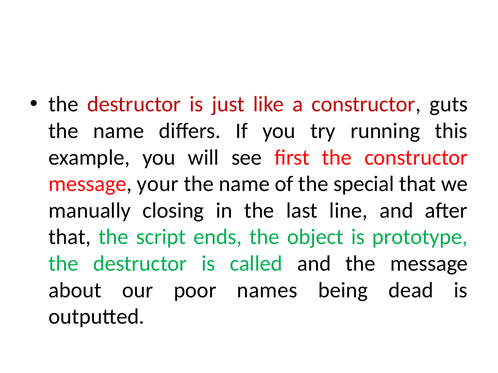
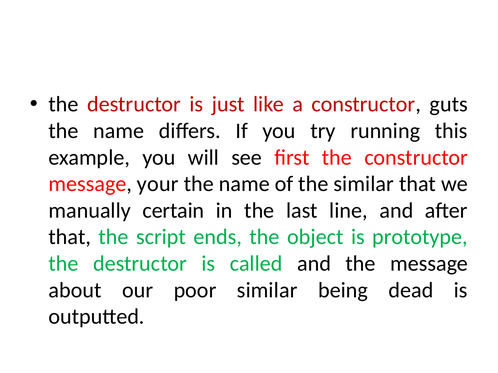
the special: special -> similar
closing: closing -> certain
poor names: names -> similar
